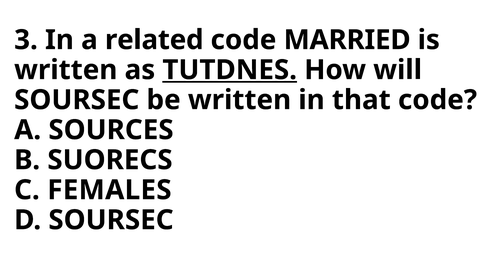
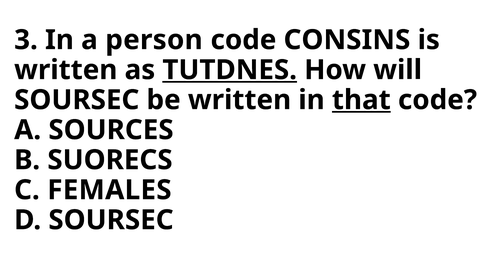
related: related -> person
MARRIED: MARRIED -> CONSINS
that underline: none -> present
